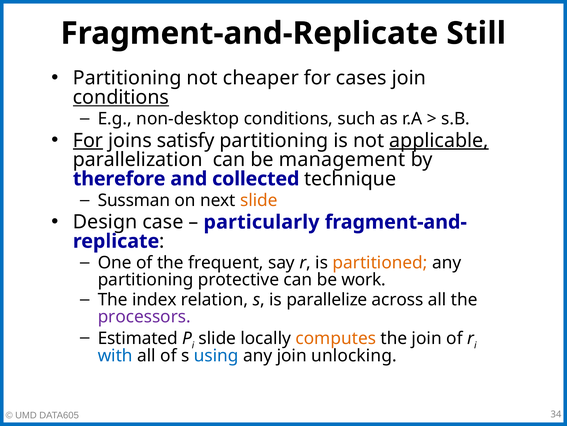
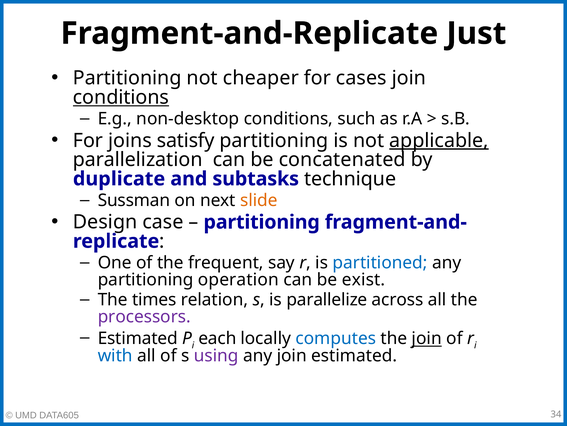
Still: Still -> Just
For at (88, 140) underline: present -> none
management: management -> concatenated
therefore: therefore -> duplicate
collected: collected -> subtasks
particularly at (261, 222): particularly -> partitioning
partitioned colour: orange -> blue
protective: protective -> operation
work: work -> exist
index: index -> times
slide at (217, 338): slide -> each
computes colour: orange -> blue
join at (427, 338) underline: none -> present
using colour: blue -> purple
join unlocking: unlocking -> estimated
